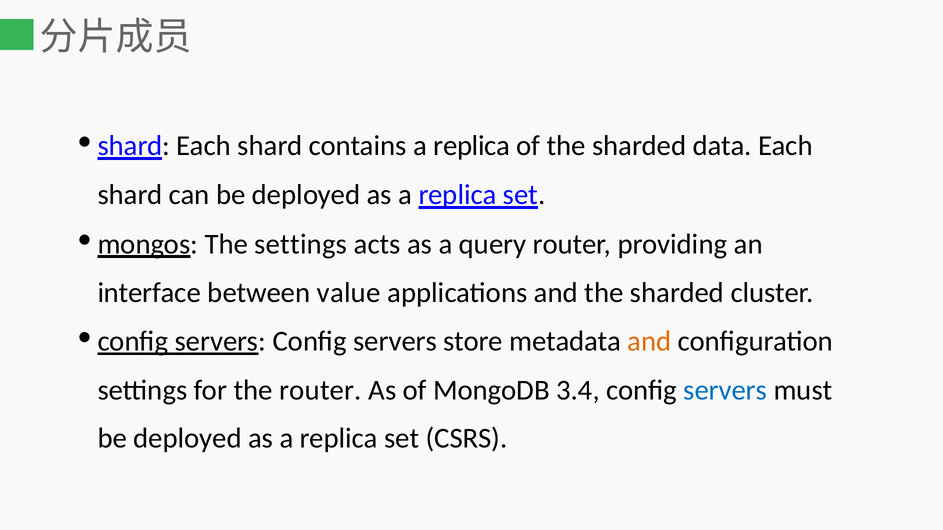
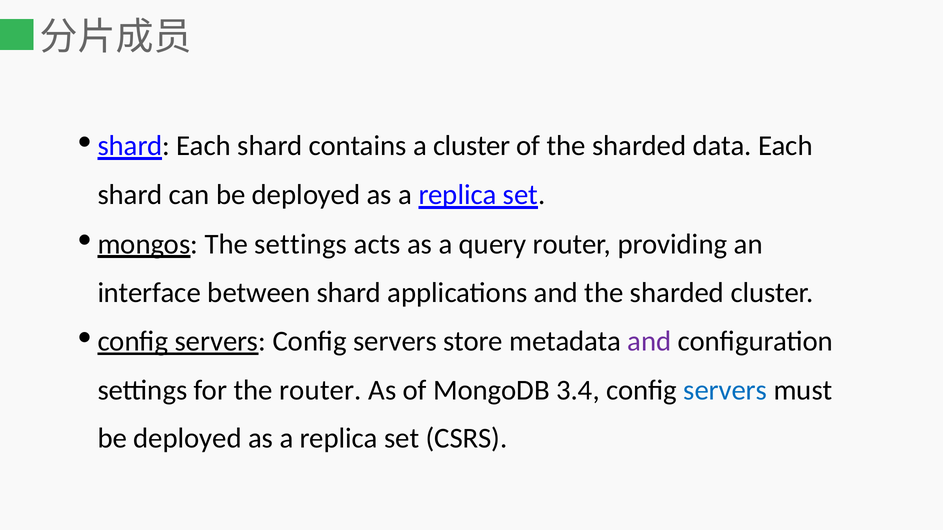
contains a replica: replica -> cluster
between value: value -> shard
and at (649, 342) colour: orange -> purple
